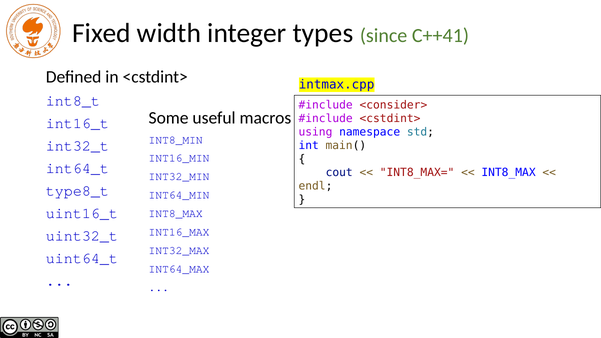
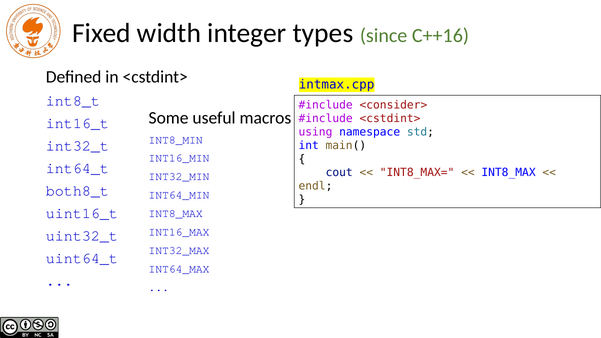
C++41: C++41 -> C++16
type8_t: type8_t -> both8_t
